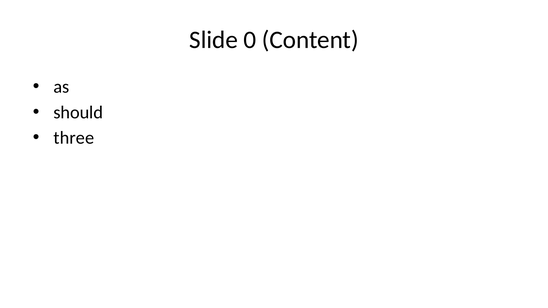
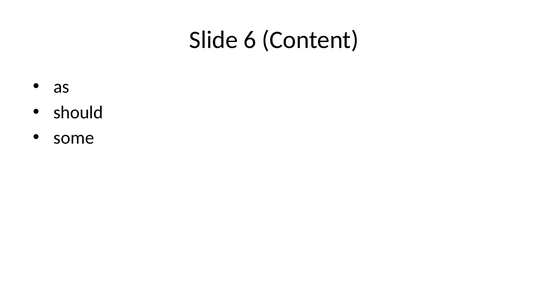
0: 0 -> 6
three: three -> some
